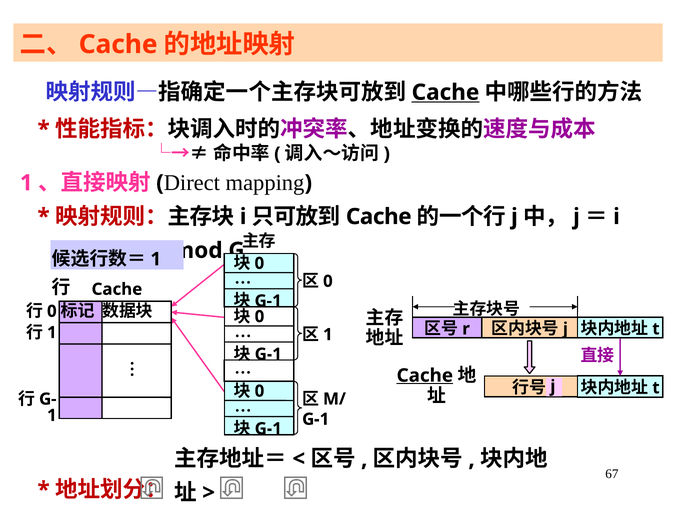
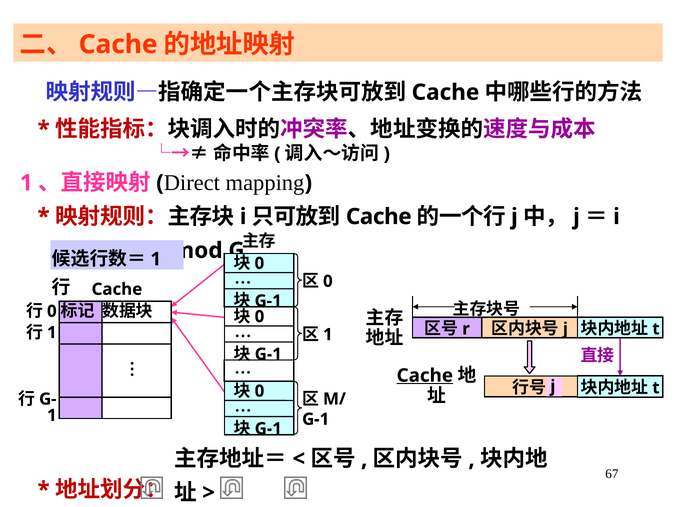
Cache at (445, 92) underline: present -> none
